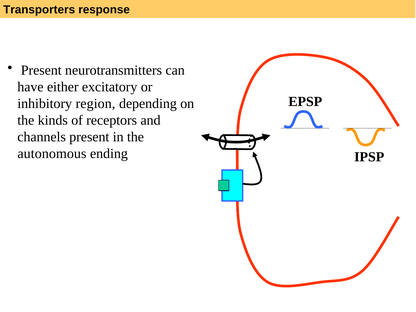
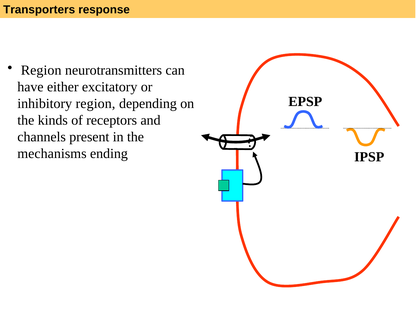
Present at (41, 70): Present -> Region
autonomous: autonomous -> mechanisms
